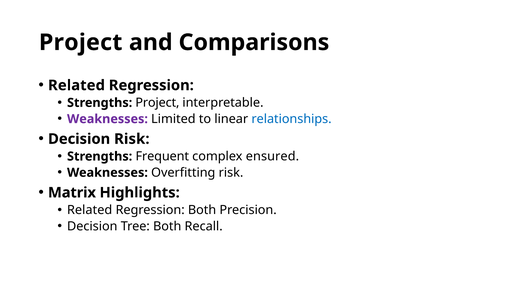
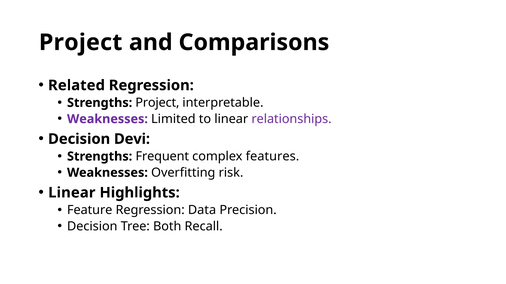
relationships colour: blue -> purple
Decision Risk: Risk -> Devi
ensured: ensured -> features
Matrix at (72, 193): Matrix -> Linear
Related at (90, 210): Related -> Feature
Regression Both: Both -> Data
